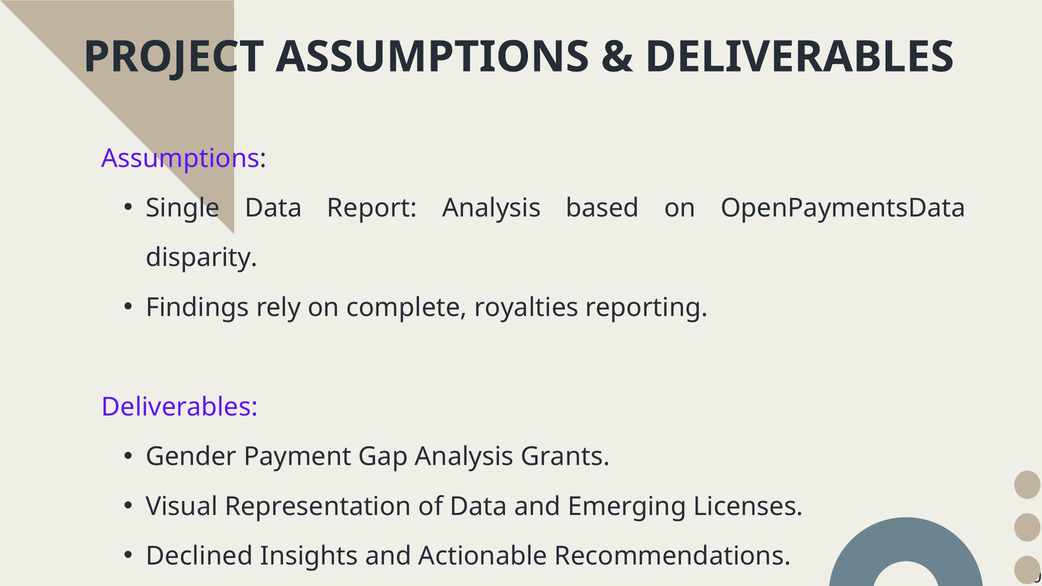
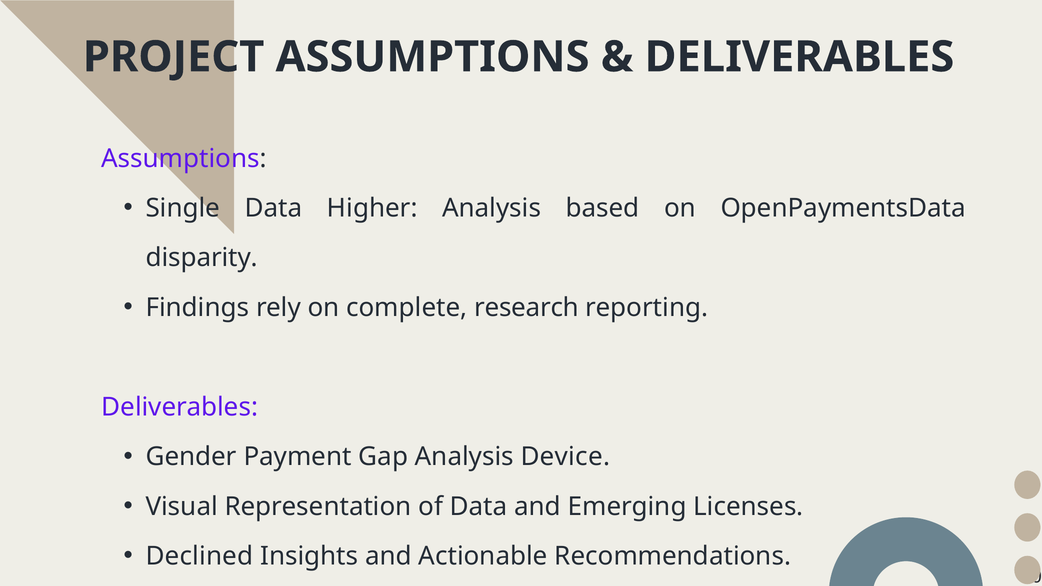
Report: Report -> Higher
royalties: royalties -> research
Grants: Grants -> Device
